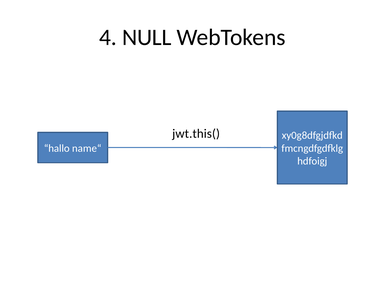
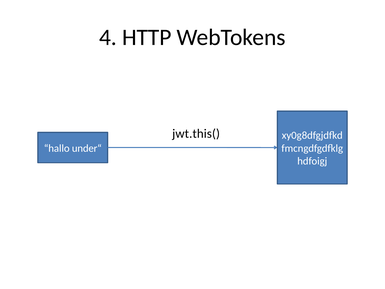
NULL: NULL -> HTTP
name“: name“ -> under“
